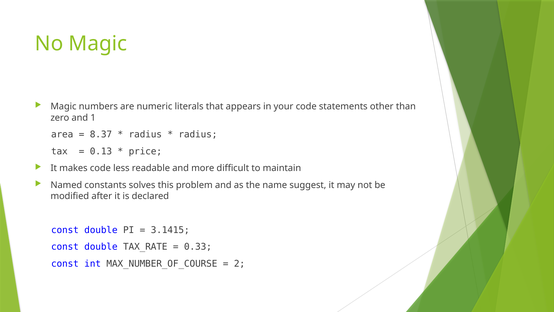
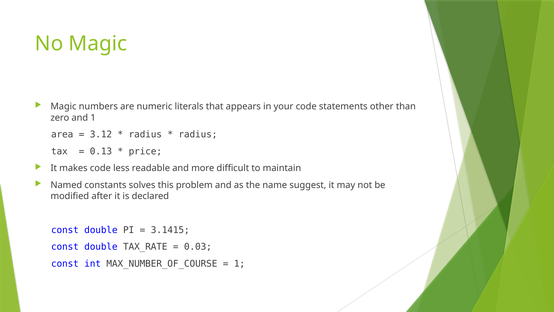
8.37: 8.37 -> 3.12
0.33: 0.33 -> 0.03
2 at (239, 263): 2 -> 1
